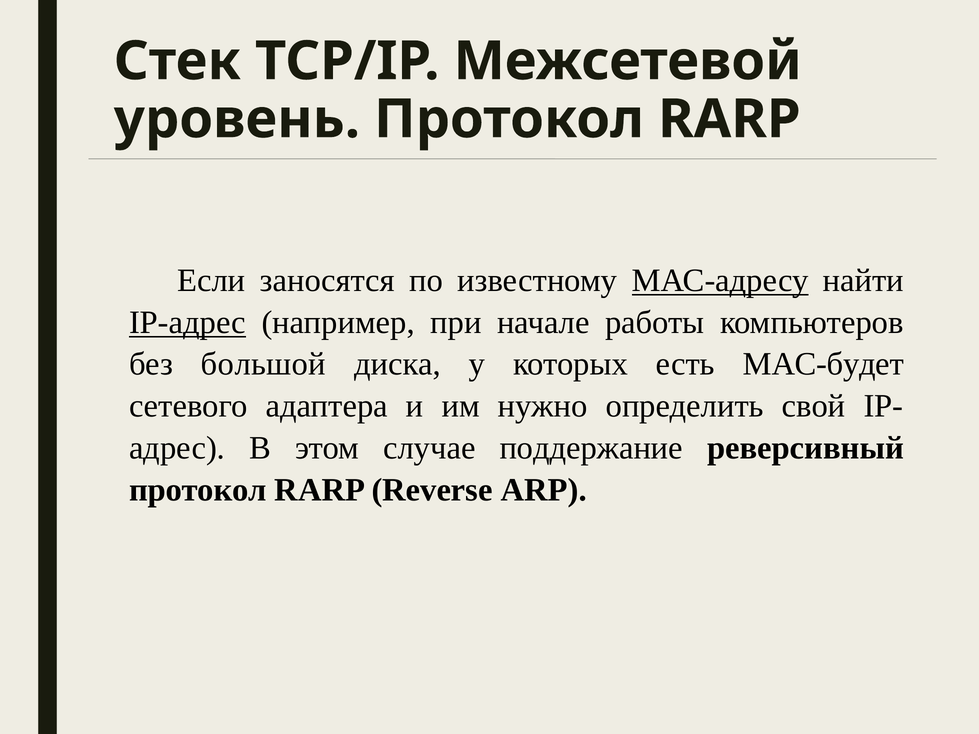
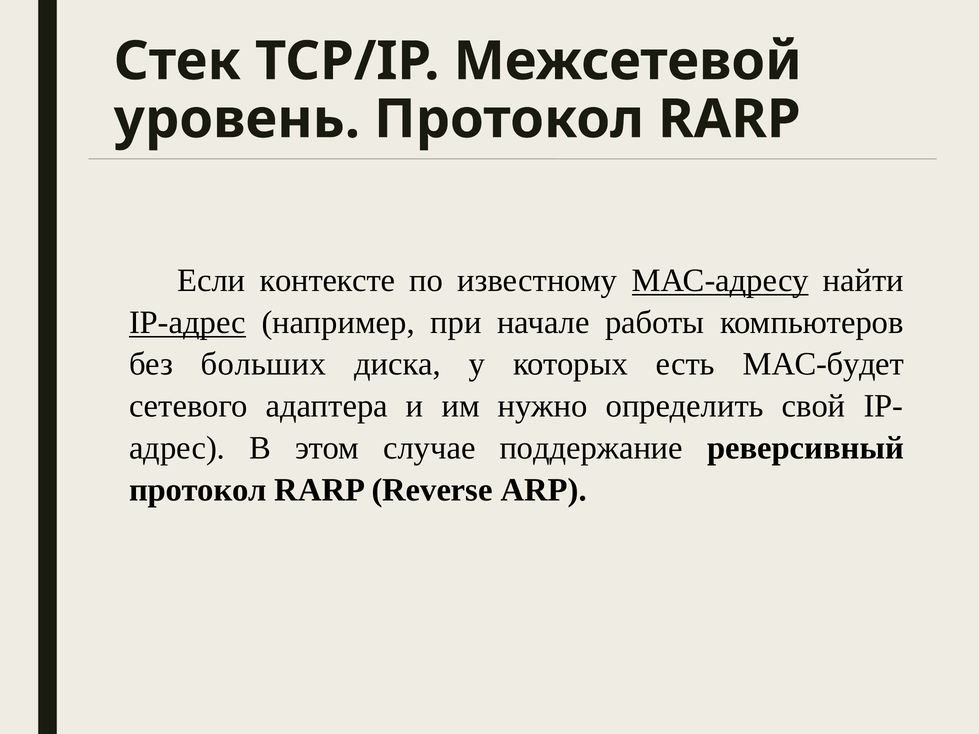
заносятся: заносятся -> контексте
большой: большой -> больших
